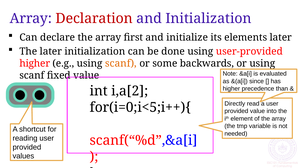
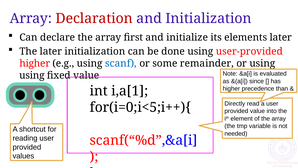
scanf at (121, 63) colour: orange -> blue
backwards: backwards -> remainder
scanf at (32, 75): scanf -> using
i,a[2: i,a[2 -> i,a[1
